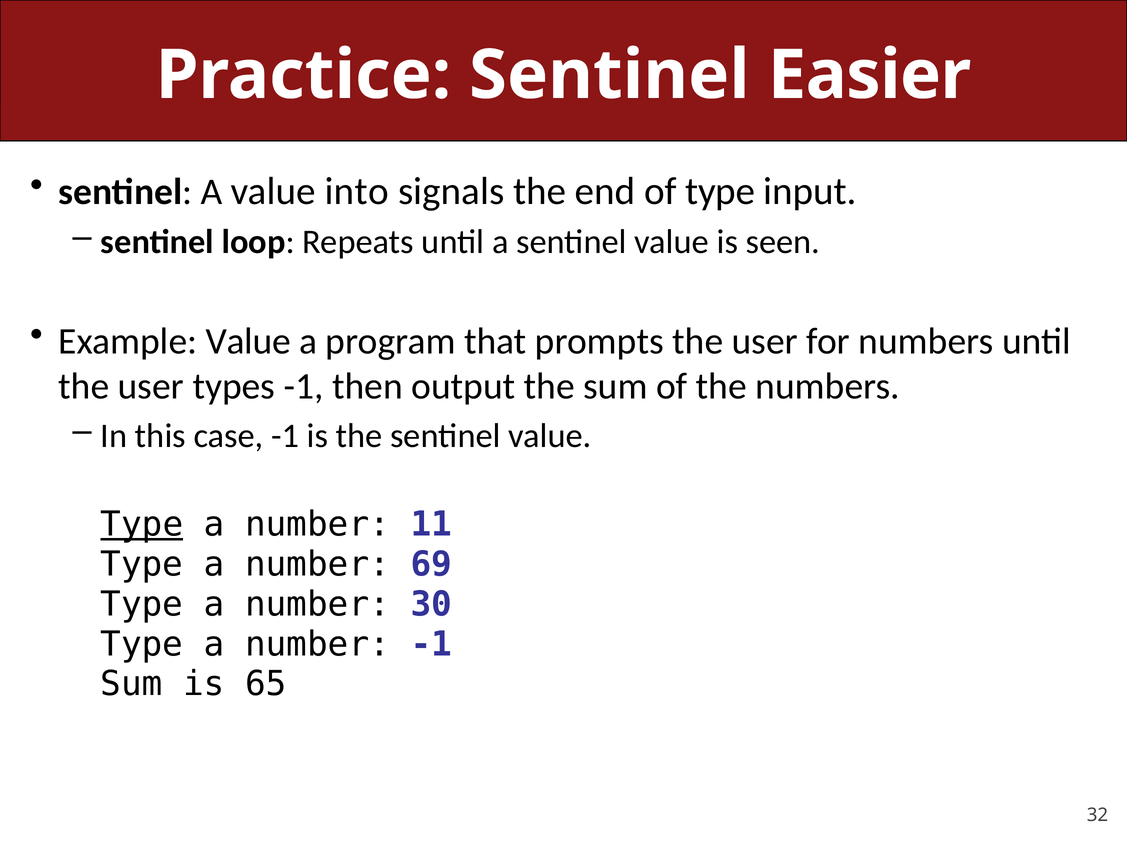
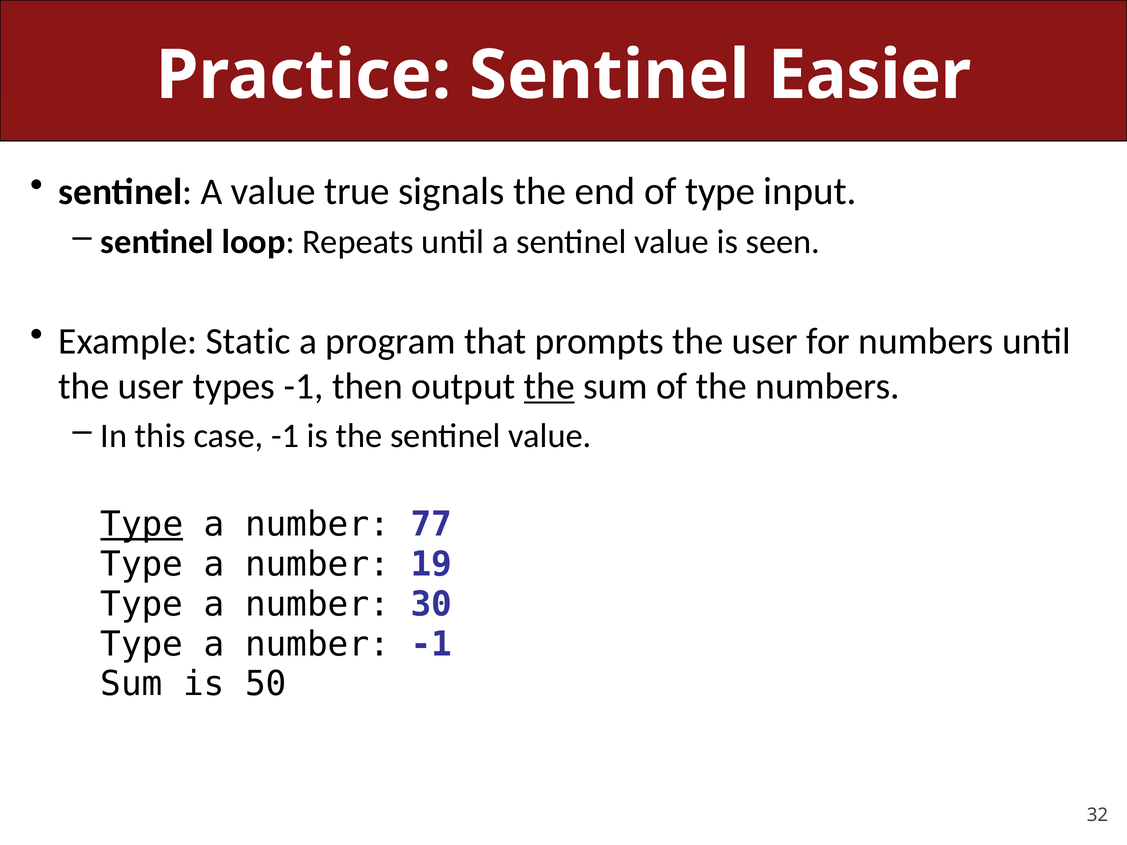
into: into -> true
Example Value: Value -> Static
the at (549, 386) underline: none -> present
11: 11 -> 77
69: 69 -> 19
65: 65 -> 50
